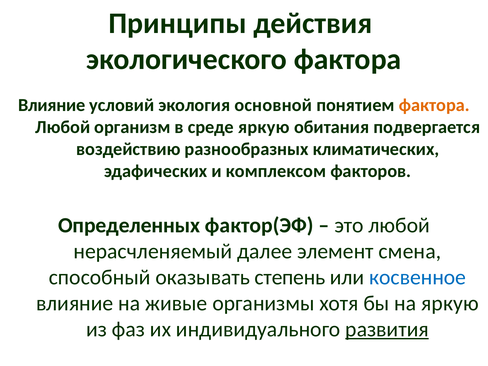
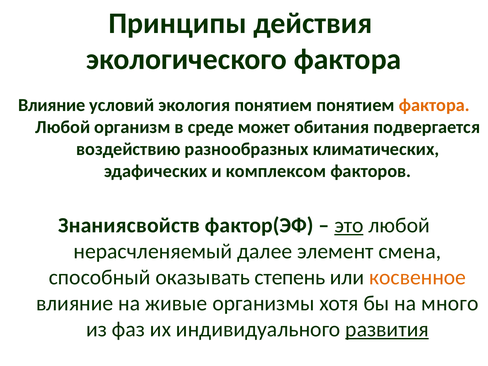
экология основной: основной -> понятием
среде яркую: яркую -> может
Определенных: Определенных -> Знаниясвойств
это underline: none -> present
косвенное colour: blue -> orange
на яркую: яркую -> много
